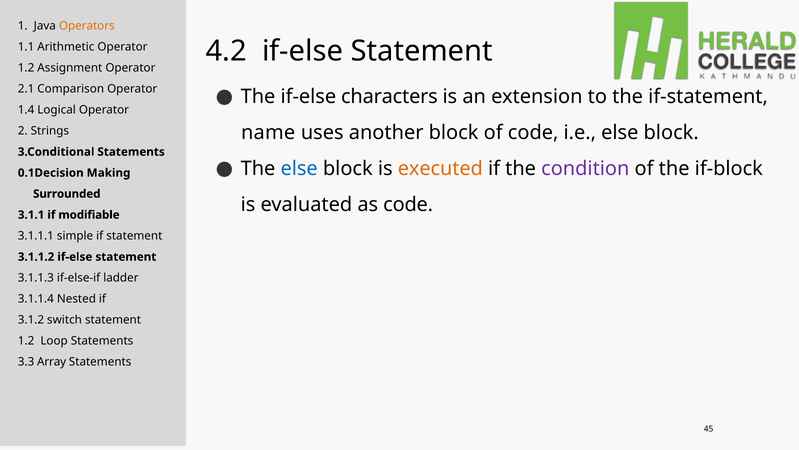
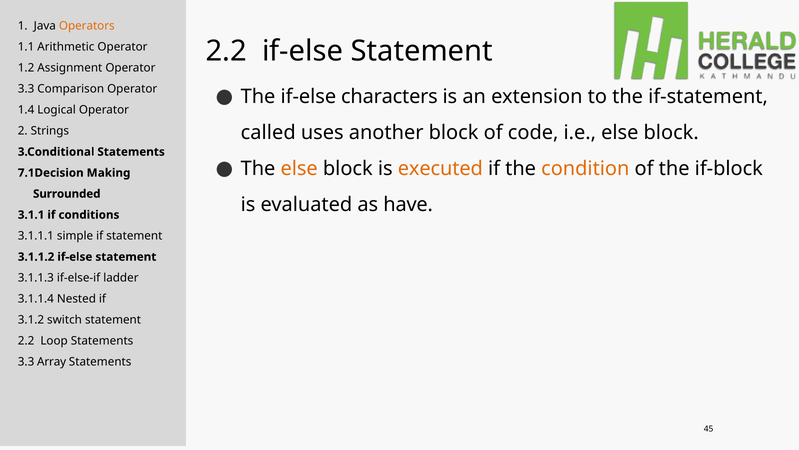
4.2 at (226, 51): 4.2 -> 2.2
2.1 at (26, 89): 2.1 -> 3.3
name: name -> called
else at (299, 168) colour: blue -> orange
condition colour: purple -> orange
0.1Decision: 0.1Decision -> 7.1Decision
as code: code -> have
modifiable: modifiable -> conditions
1.2 at (26, 340): 1.2 -> 2.2
